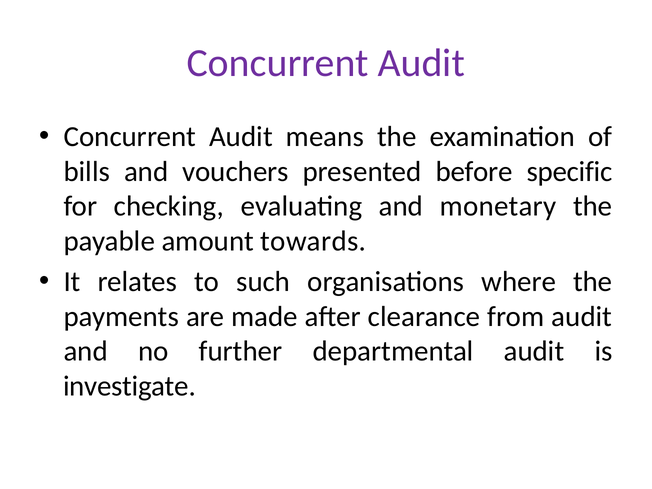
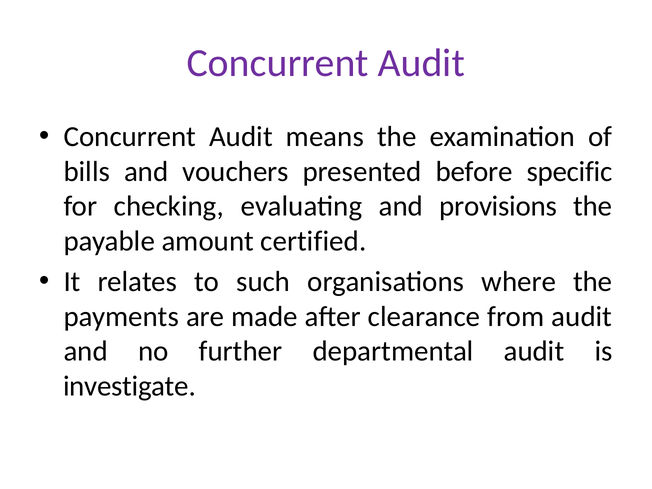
monetary: monetary -> provisions
towards: towards -> certified
